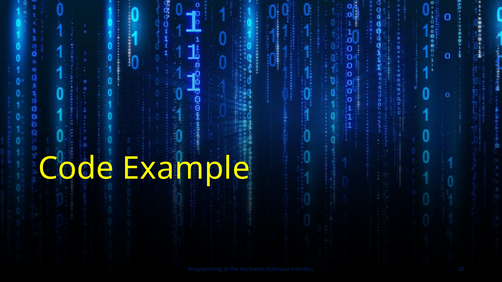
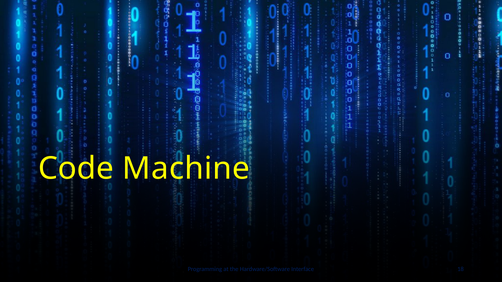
Example: Example -> Machine
